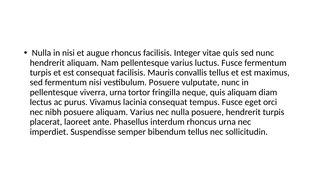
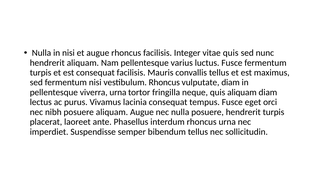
vestibulum Posuere: Posuere -> Rhoncus
vulputate nunc: nunc -> diam
aliquam Varius: Varius -> Augue
